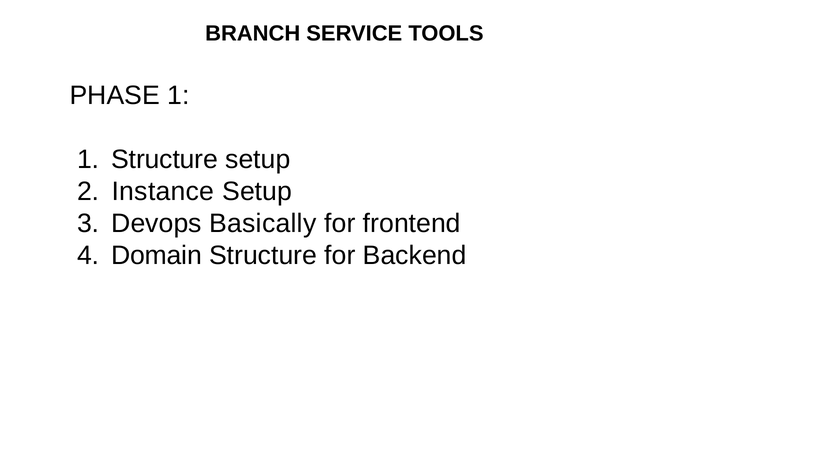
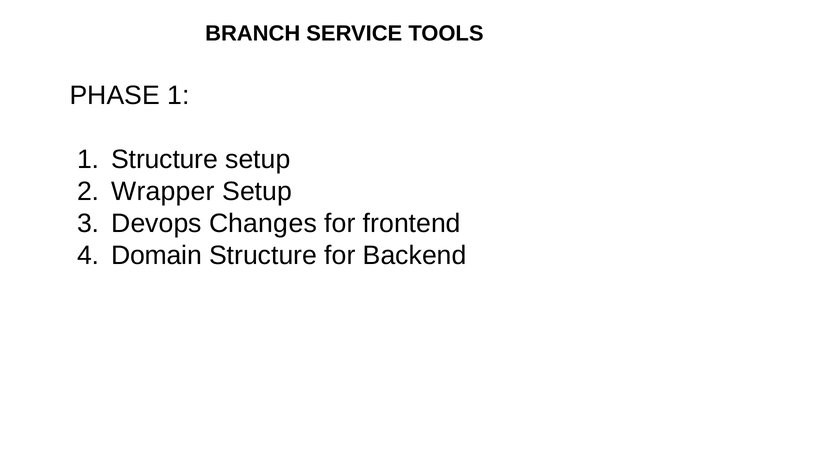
Instance: Instance -> Wrapper
Basically: Basically -> Changes
